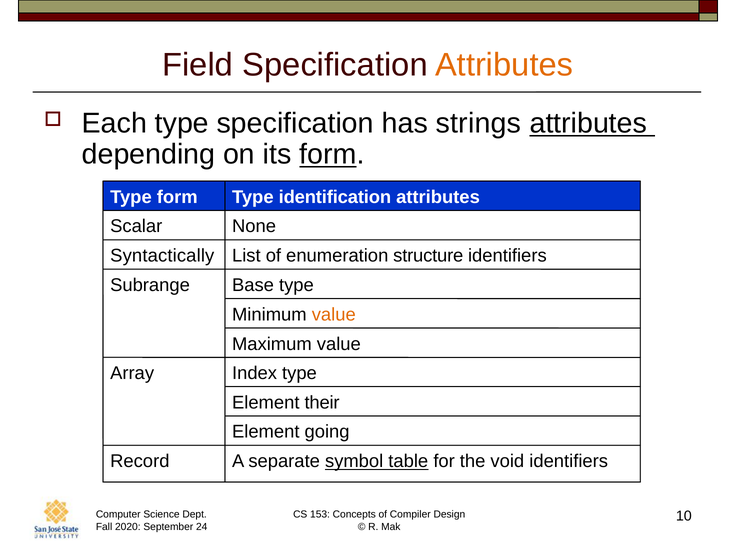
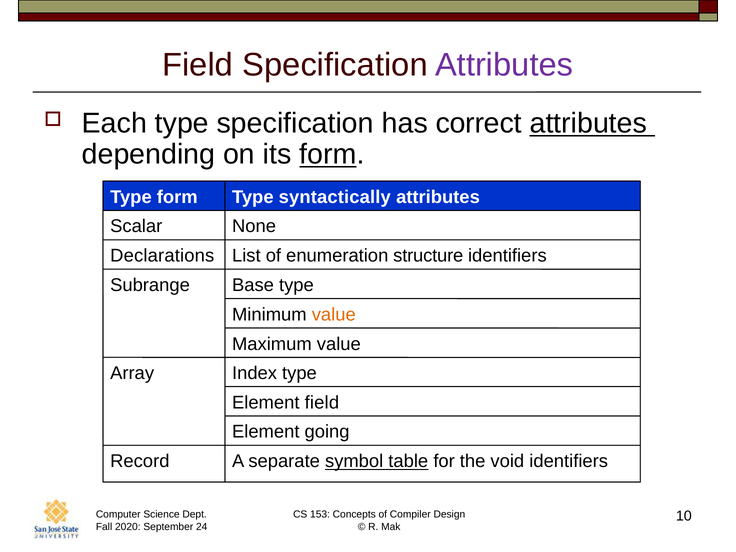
Attributes at (504, 65) colour: orange -> purple
strings: strings -> correct
identification: identification -> syntactically
Syntactically: Syntactically -> Declarations
Element their: their -> field
